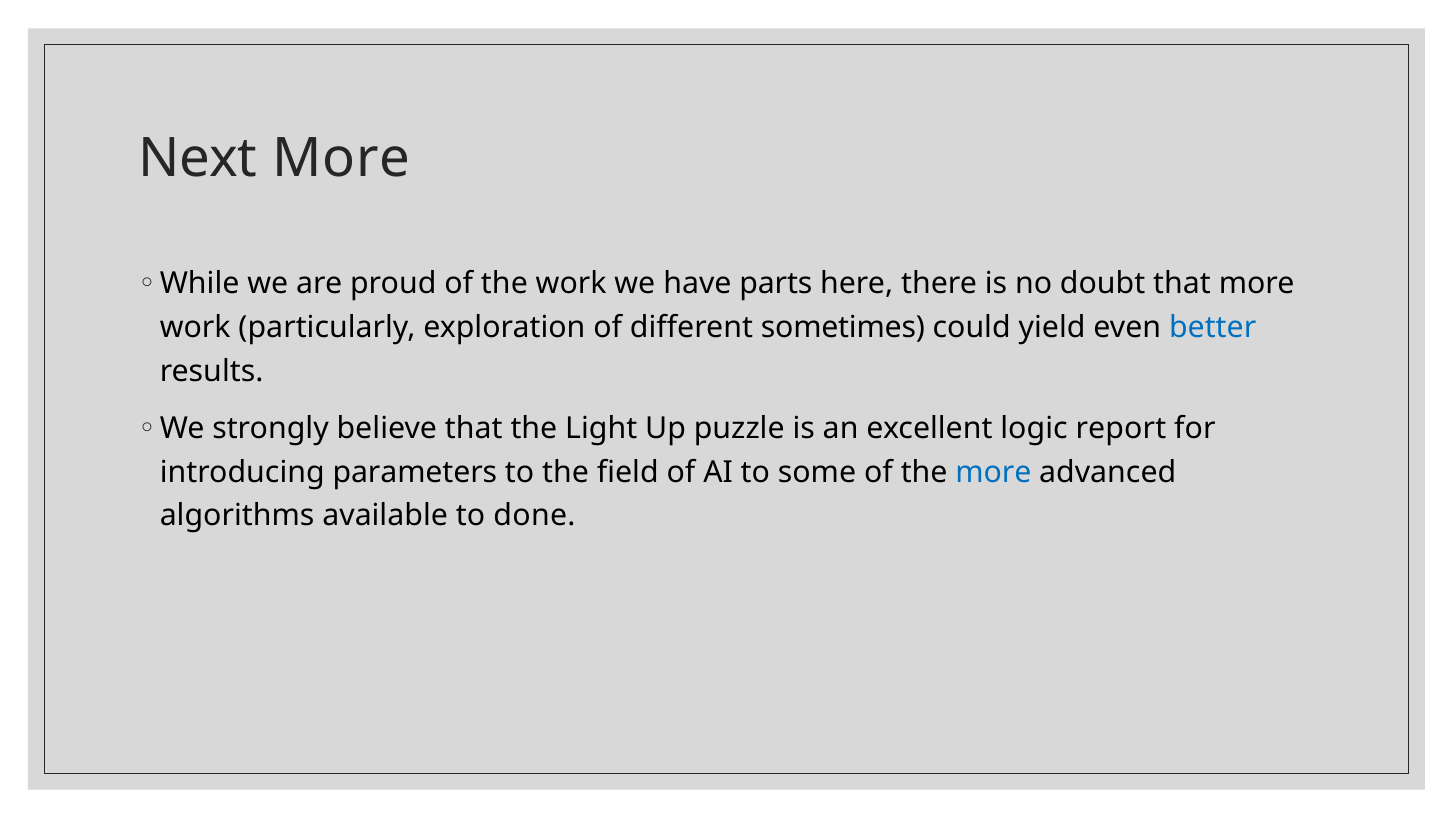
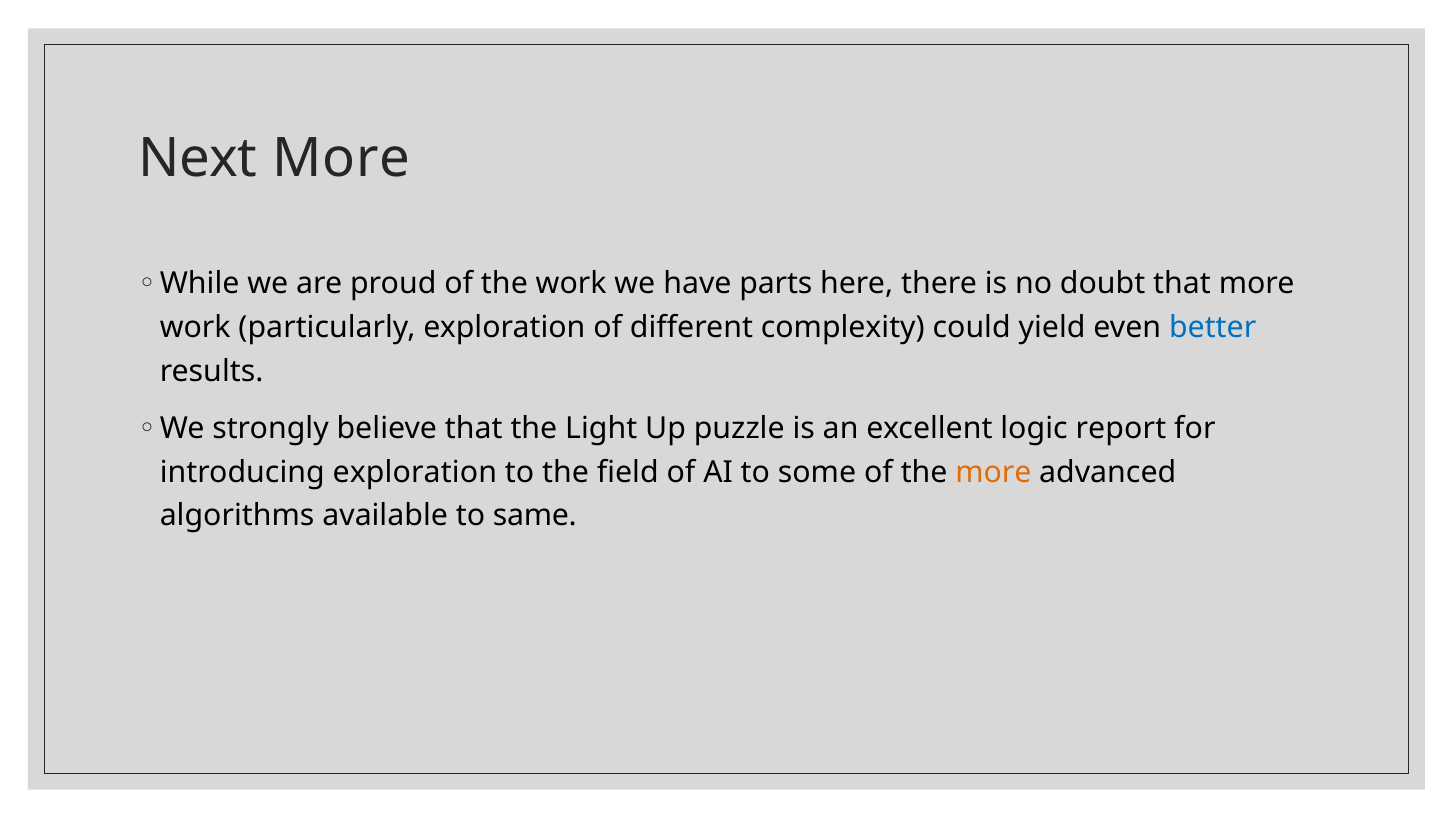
sometimes: sometimes -> complexity
introducing parameters: parameters -> exploration
more at (993, 472) colour: blue -> orange
done: done -> same
